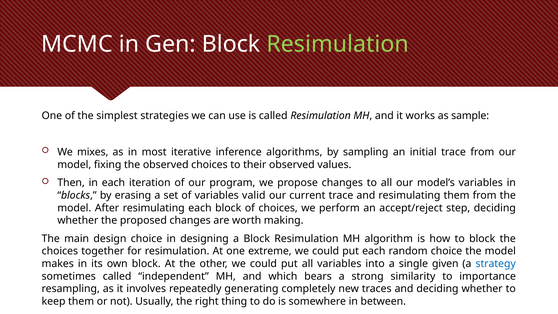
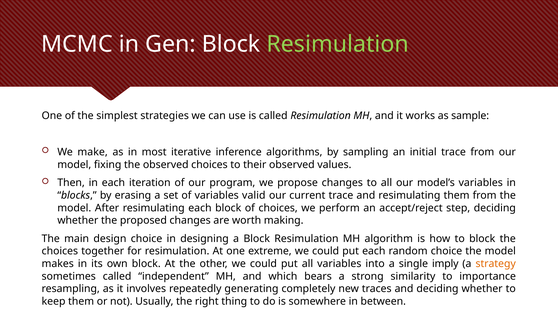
mixes: mixes -> make
given: given -> imply
strategy colour: blue -> orange
